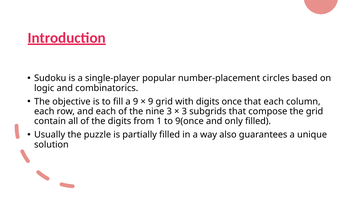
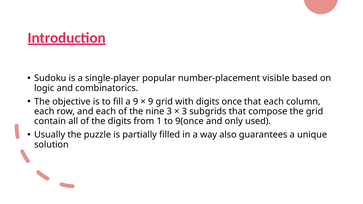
circles: circles -> visible
only filled: filled -> used
